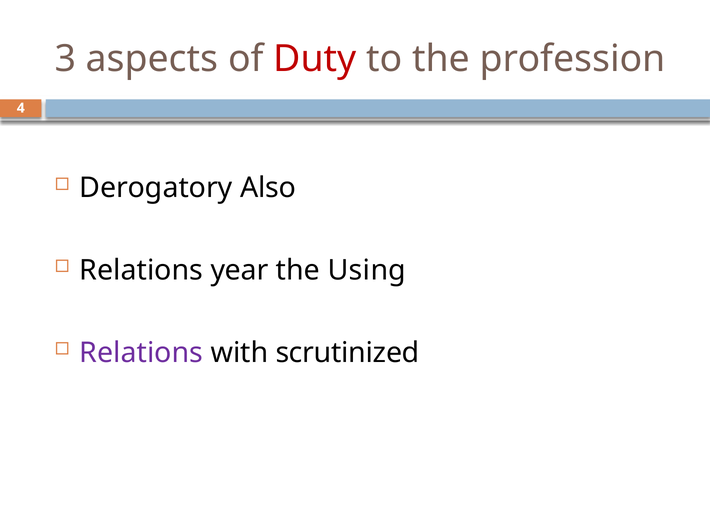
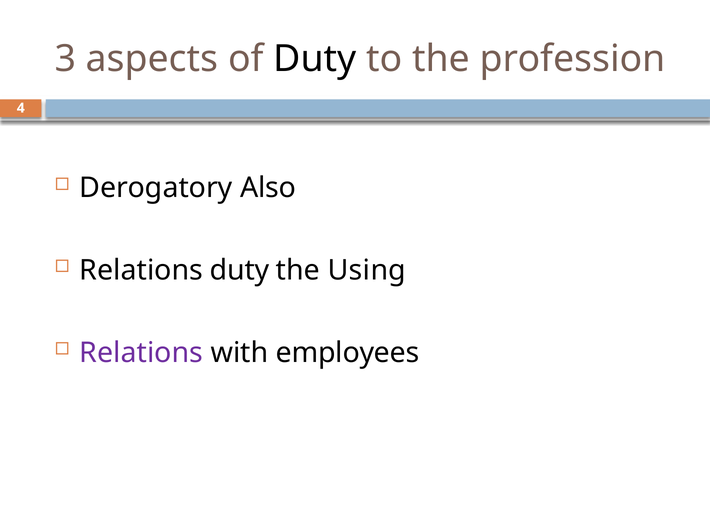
Duty at (315, 59) colour: red -> black
Relations year: year -> duty
scrutinized: scrutinized -> employees
